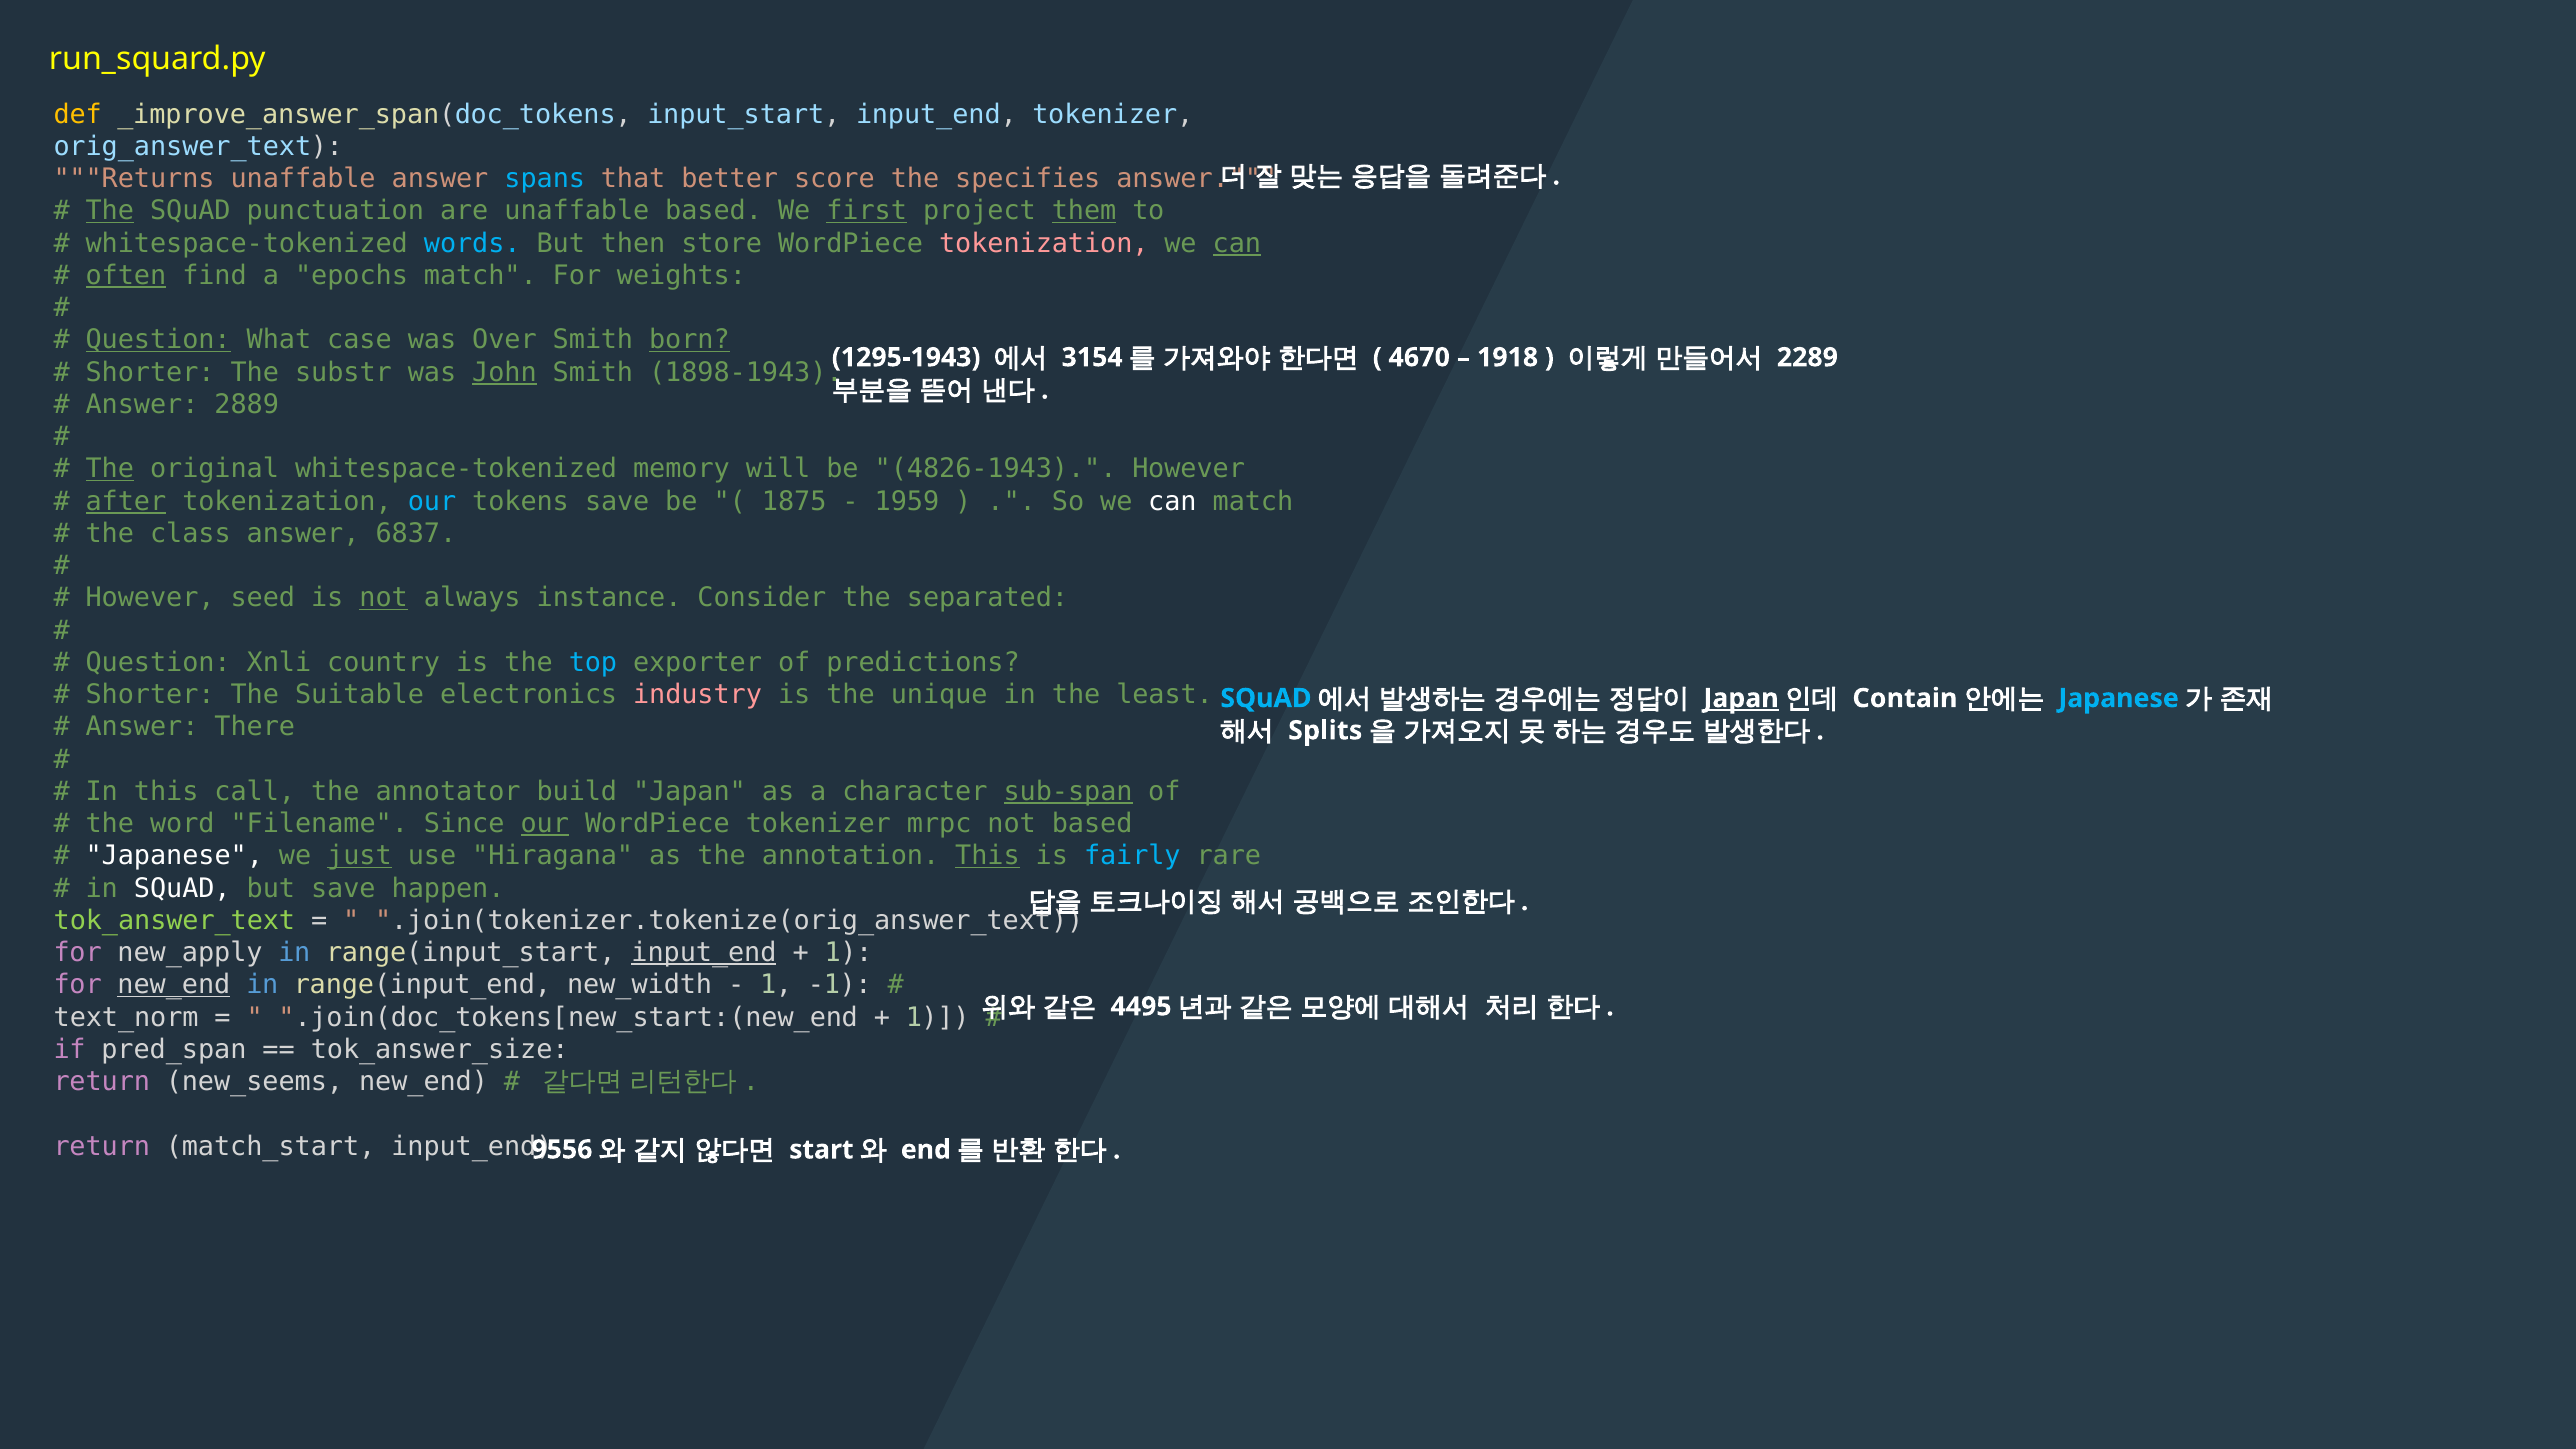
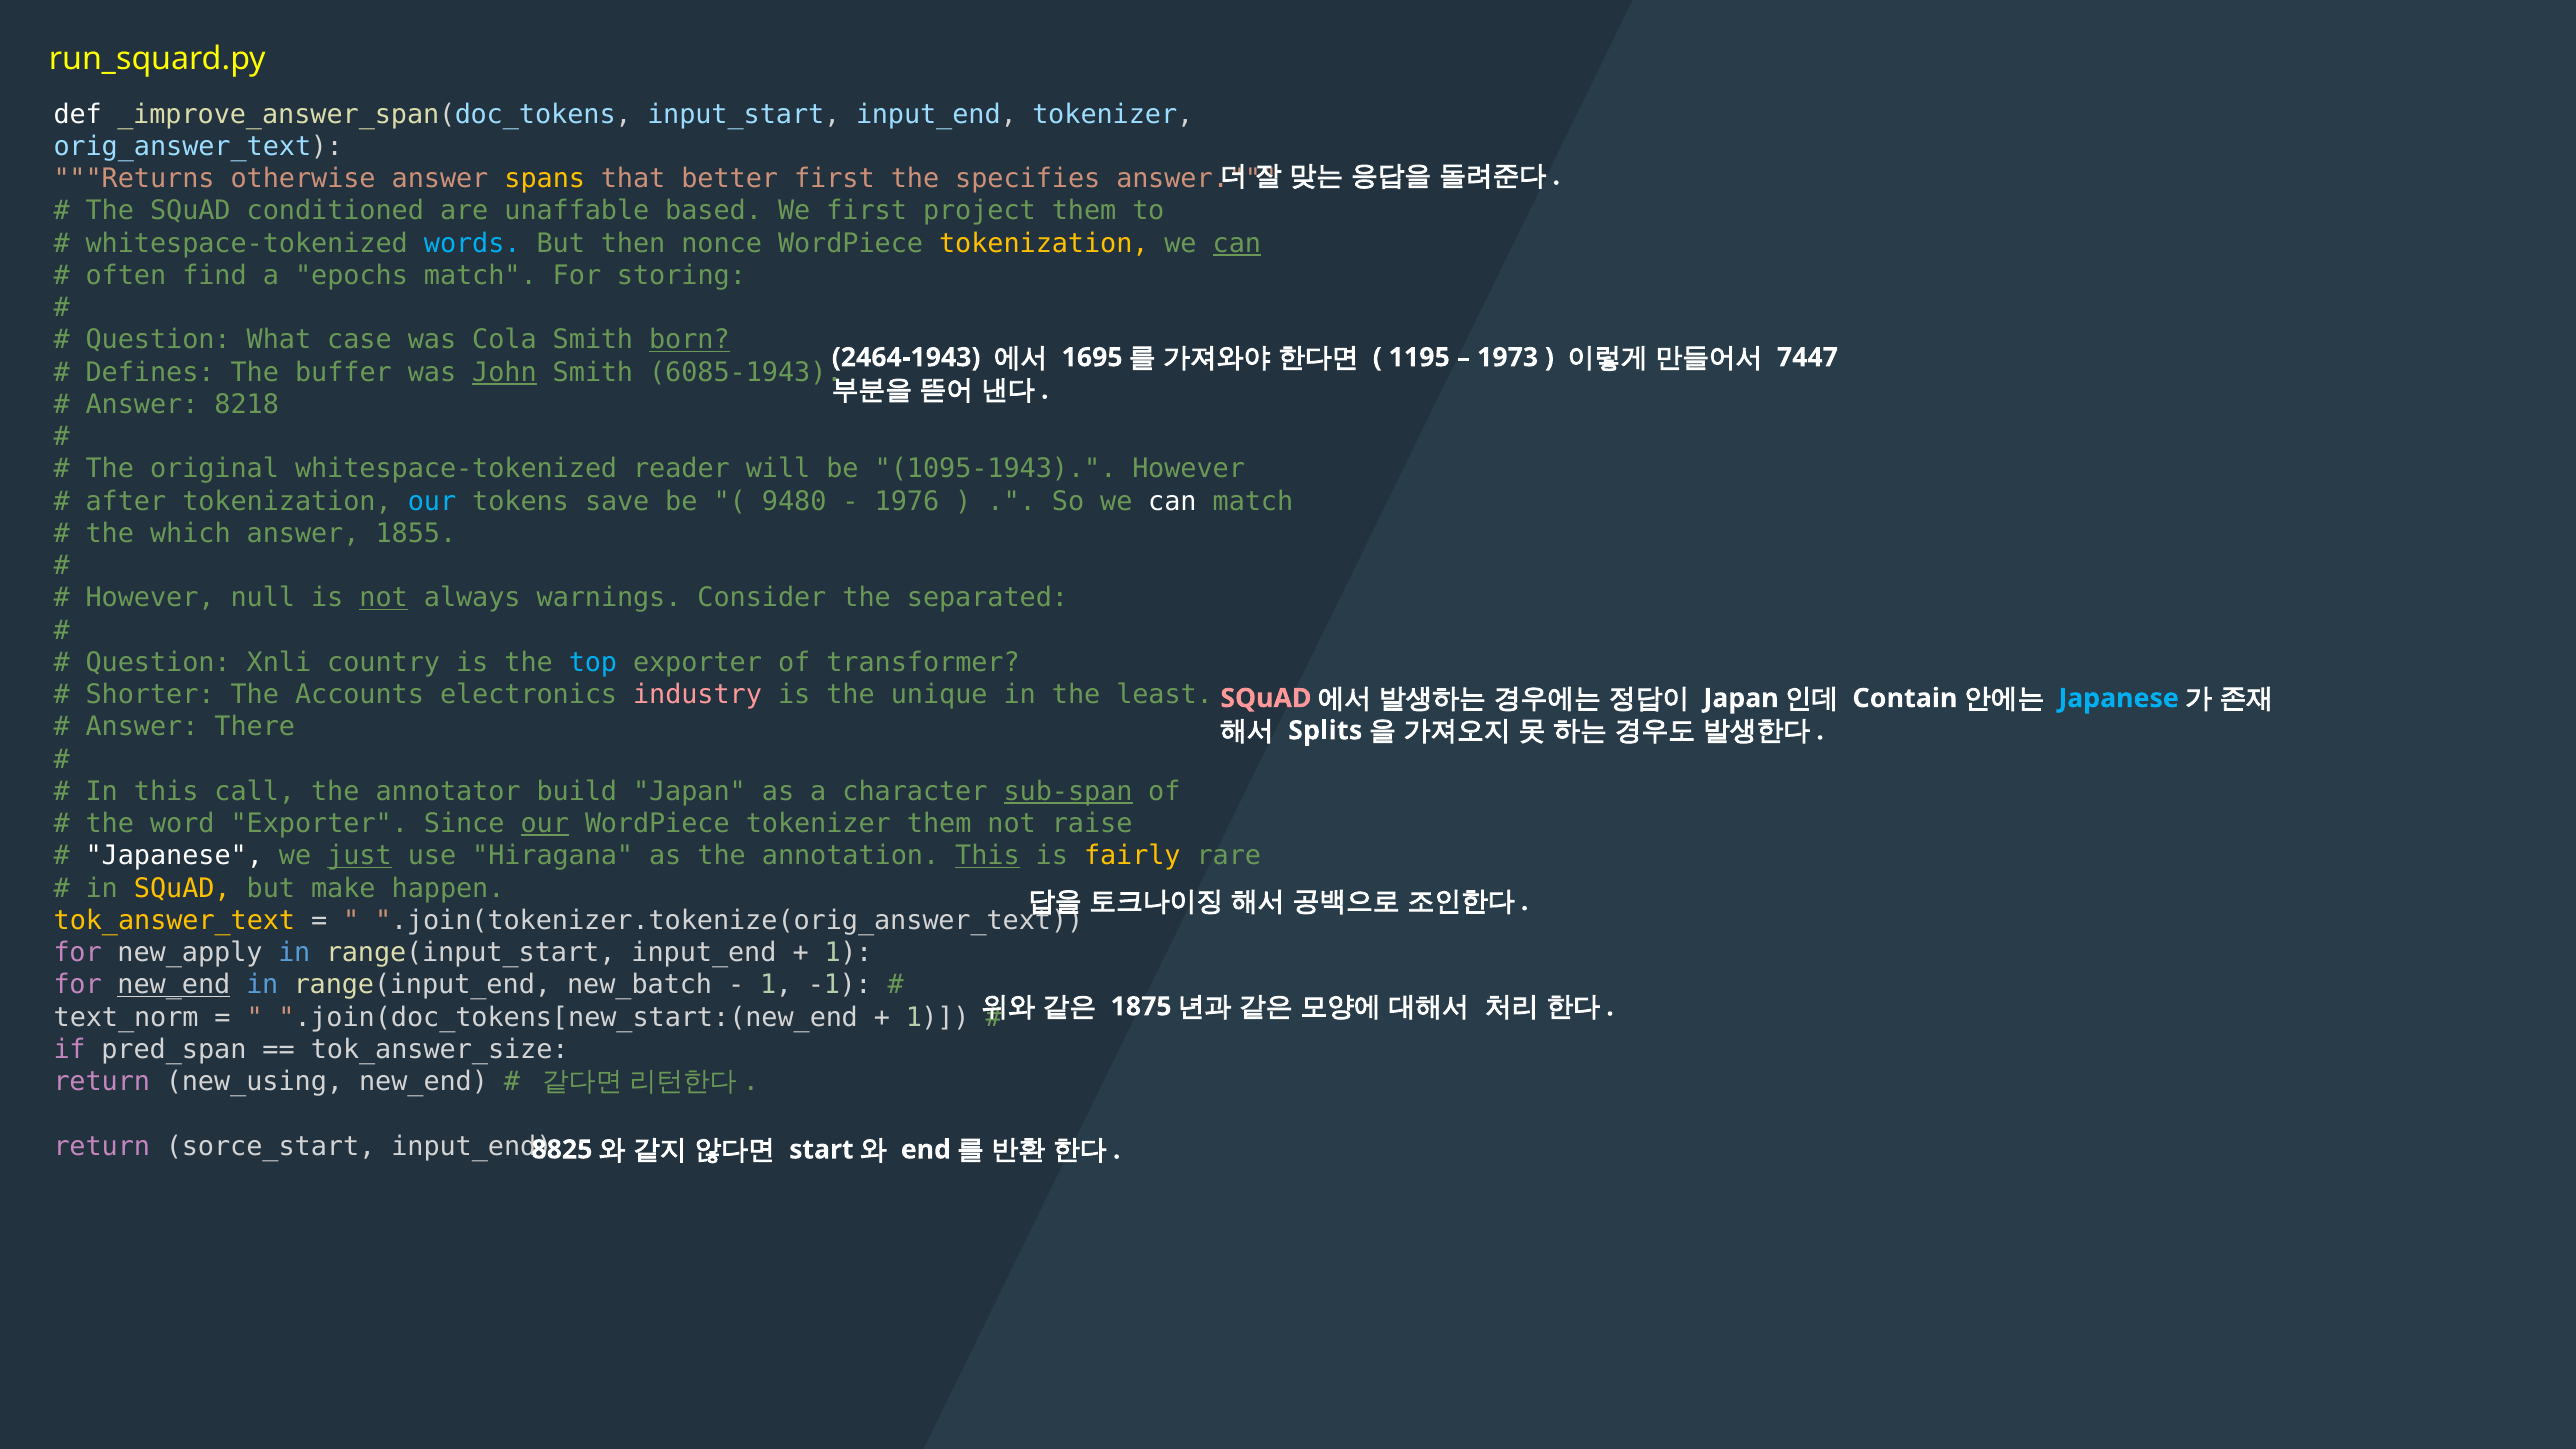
def colour: yellow -> white
Returns unaffable: unaffable -> otherwise
spans colour: light blue -> yellow
better score: score -> first
The at (110, 211) underline: present -> none
punctuation: punctuation -> conditioned
first at (867, 211) underline: present -> none
them at (1084, 211) underline: present -> none
store: store -> nonce
tokenization at (1044, 243) colour: pink -> yellow
often underline: present -> none
weights: weights -> storing
Question at (158, 340) underline: present -> none
Over: Over -> Cola
1295-1943: 1295-1943 -> 2464-1943
3154: 3154 -> 1695
4670: 4670 -> 1195
1918: 1918 -> 1973
2289: 2289 -> 7447
Shorter at (150, 372): Shorter -> Defines
substr: substr -> buffer
1898-1943: 1898-1943 -> 6085-1943
2889: 2889 -> 8218
The at (110, 469) underline: present -> none
memory: memory -> reader
4826-1943: 4826-1943 -> 1095-1943
after underline: present -> none
1875: 1875 -> 9480
1959: 1959 -> 1976
class: class -> which
6837: 6837 -> 1855
seed: seed -> null
instance: instance -> warnings
predictions: predictions -> transformer
Suitable: Suitable -> Accounts
SQuAD at (1266, 698) colour: light blue -> pink
Japan at (1741, 698) underline: present -> none
word Filename: Filename -> Exporter
tokenizer mrpc: mrpc -> them
not based: based -> raise
fairly colour: light blue -> yellow
SQuAD at (182, 888) colour: white -> yellow
but save: save -> make
tok_answer_text colour: light green -> yellow
input_end at (704, 953) underline: present -> none
new_width: new_width -> new_batch
4495: 4495 -> 1875
new_seems: new_seems -> new_using
match_start: match_start -> sorce_start
9556: 9556 -> 8825
